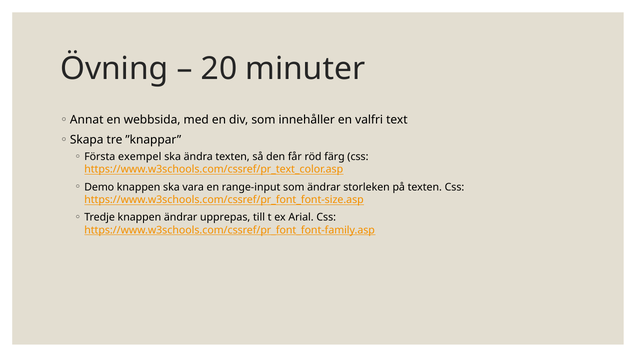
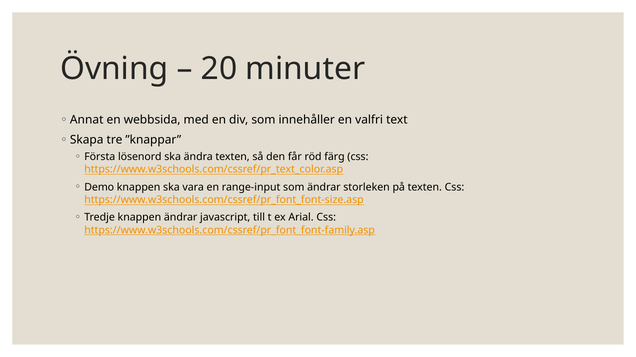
exempel: exempel -> lösenord
upprepas: upprepas -> javascript
